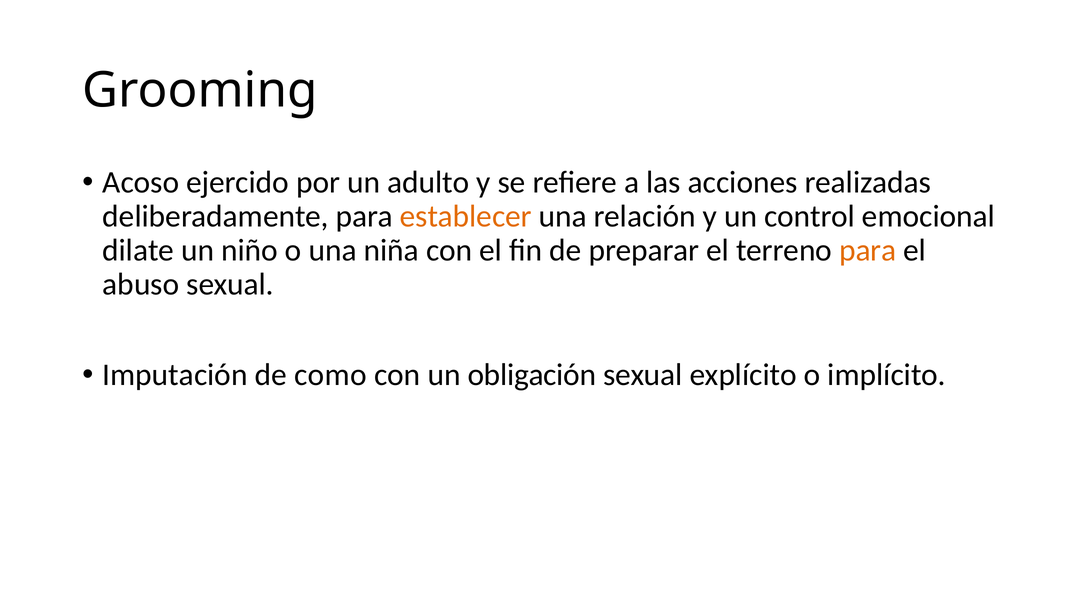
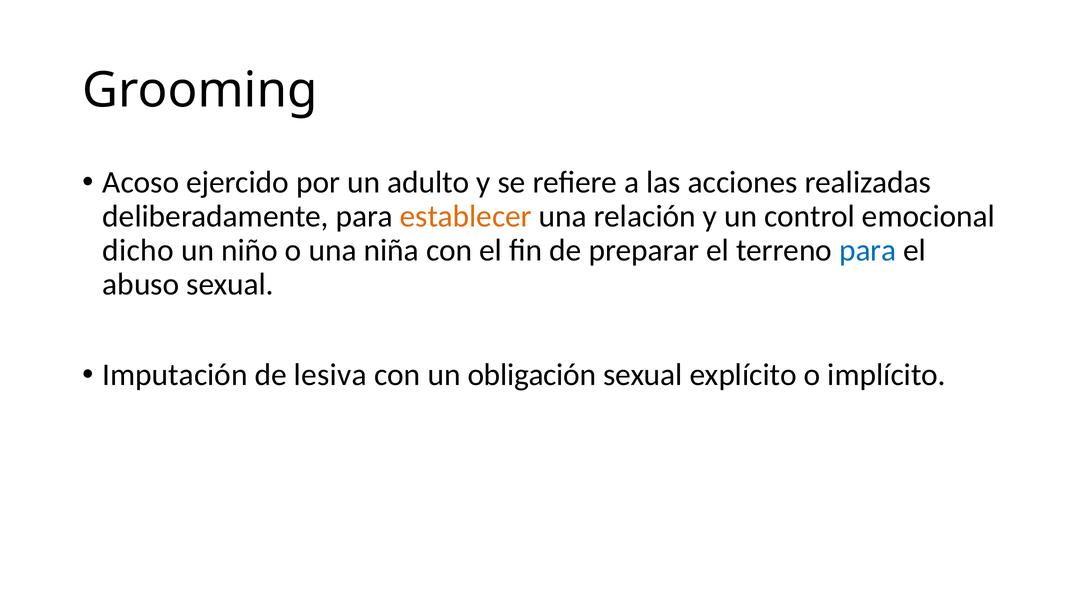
dilate: dilate -> dicho
para at (868, 250) colour: orange -> blue
como: como -> lesiva
